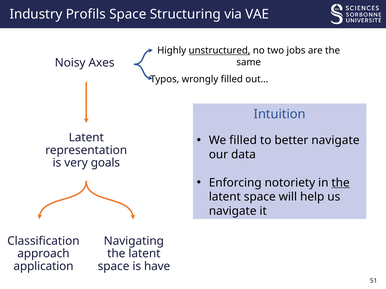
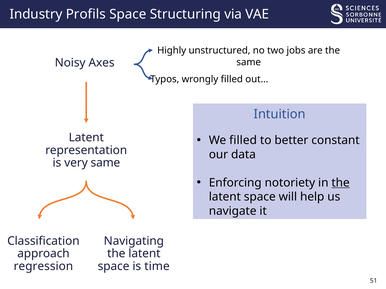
unstructured underline: present -> none
better navigate: navigate -> constant
very goals: goals -> same
application: application -> regression
have: have -> time
